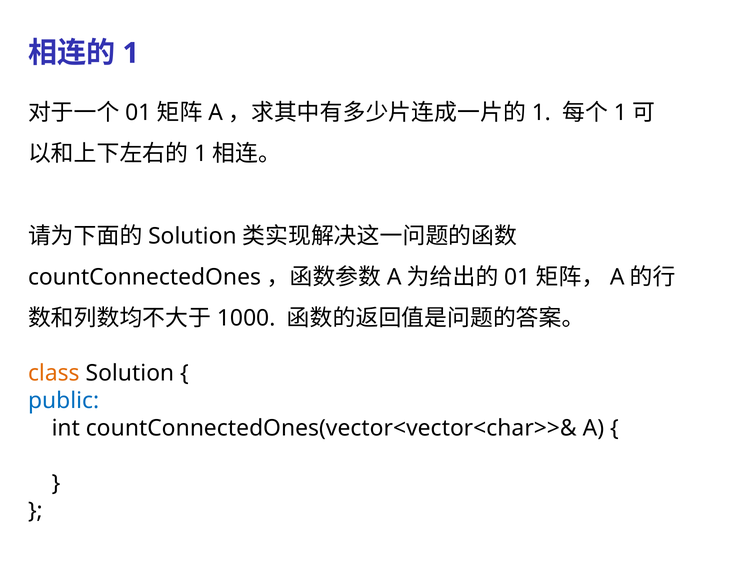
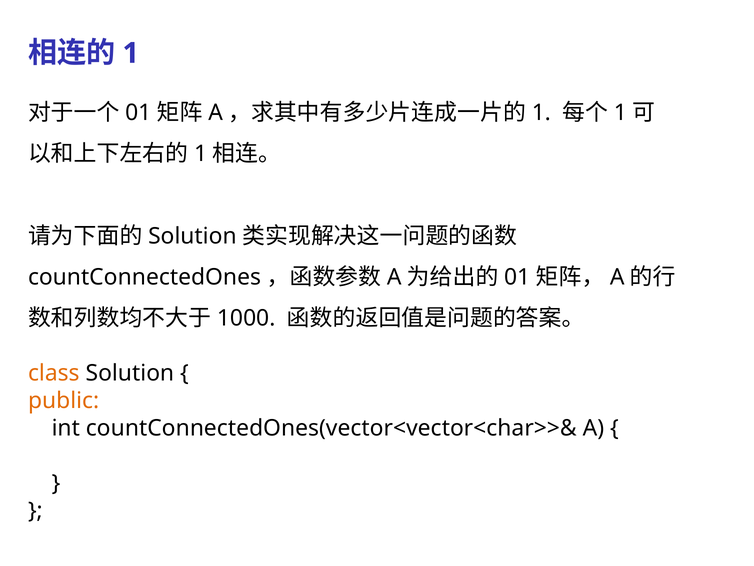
public colour: blue -> orange
